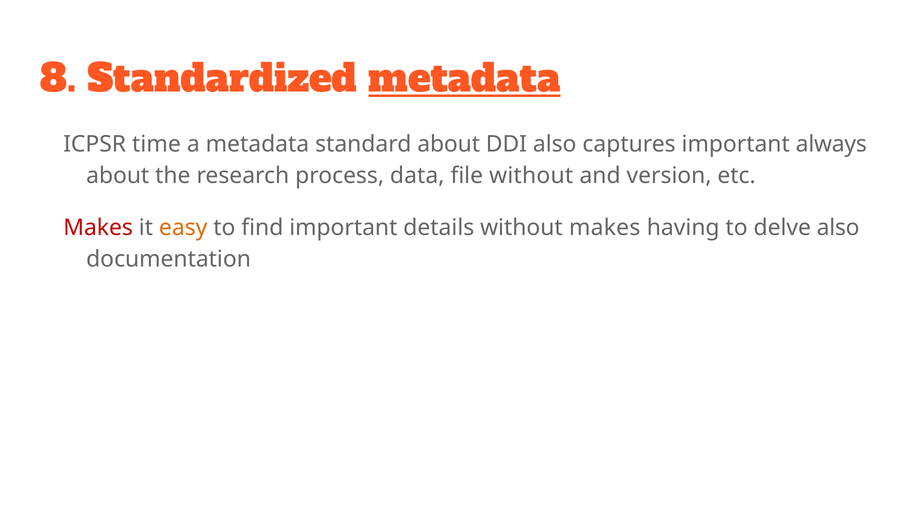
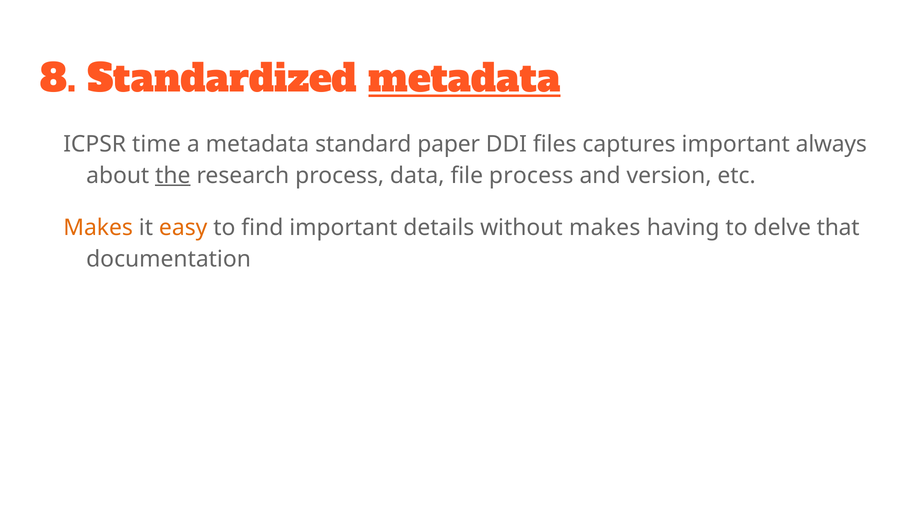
standard about: about -> paper
DDI also: also -> files
the underline: none -> present
file without: without -> process
Makes at (98, 228) colour: red -> orange
delve also: also -> that
